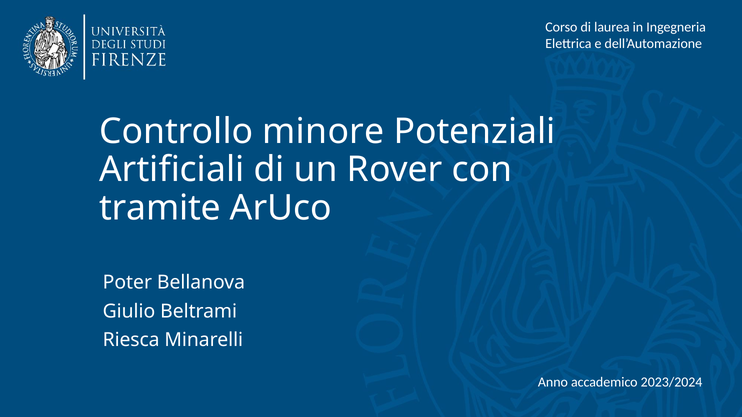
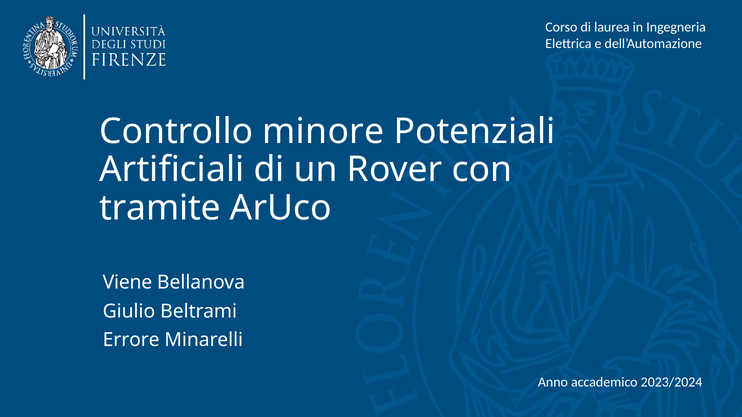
Poter: Poter -> Viene
Riesca: Riesca -> Errore
